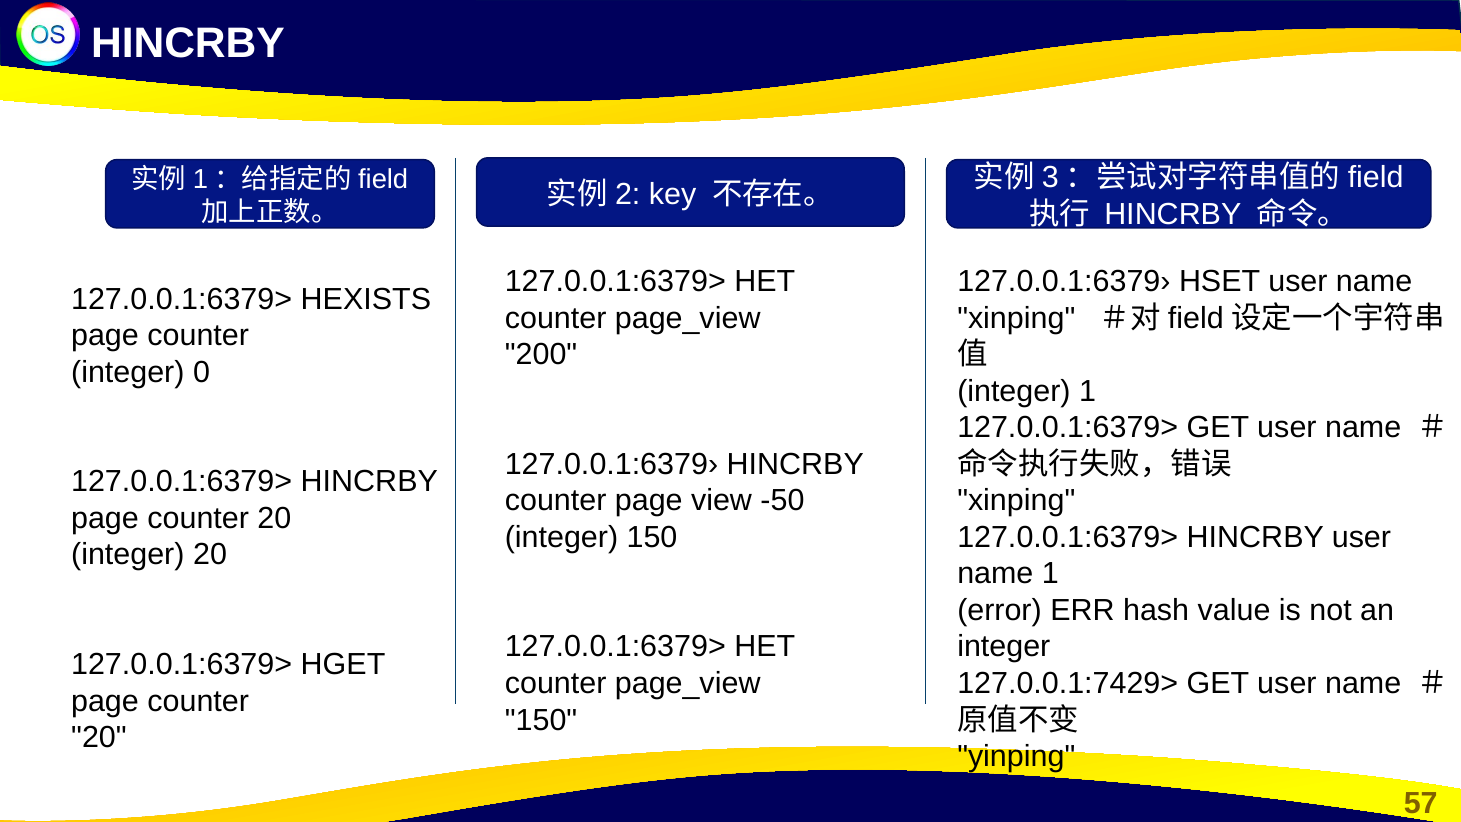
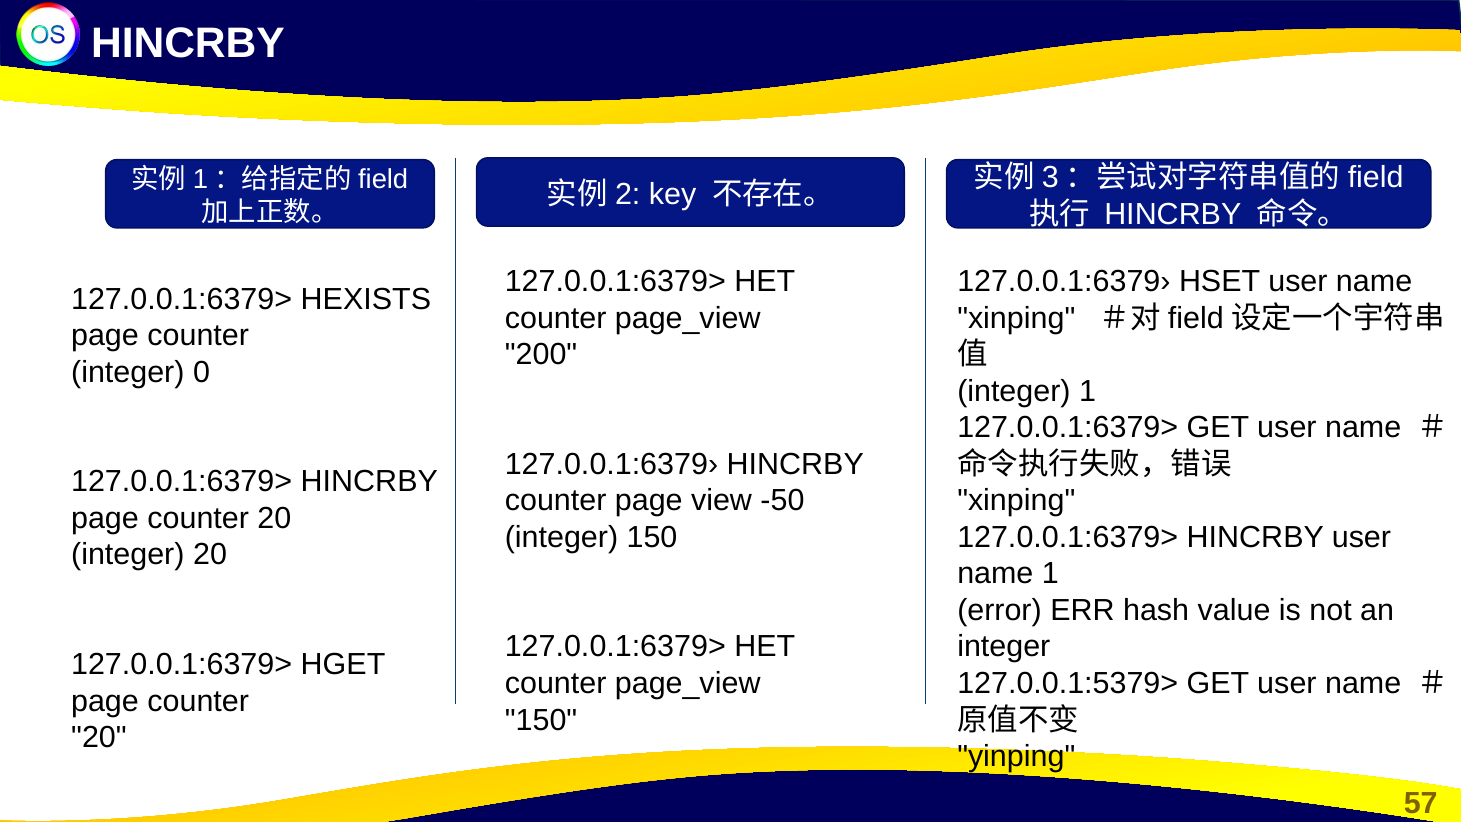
127.0.0.1:7429>: 127.0.0.1:7429> -> 127.0.0.1:5379>
